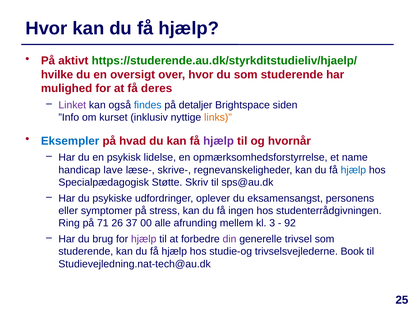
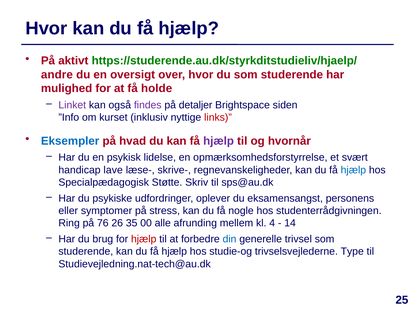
hvilke: hvilke -> andre
deres: deres -> holde
findes colour: blue -> purple
links colour: orange -> red
name: name -> svært
ingen: ingen -> nogle
71: 71 -> 76
37: 37 -> 35
3: 3 -> 4
92: 92 -> 14
hjælp at (144, 239) colour: purple -> red
din colour: purple -> blue
Book: Book -> Type
